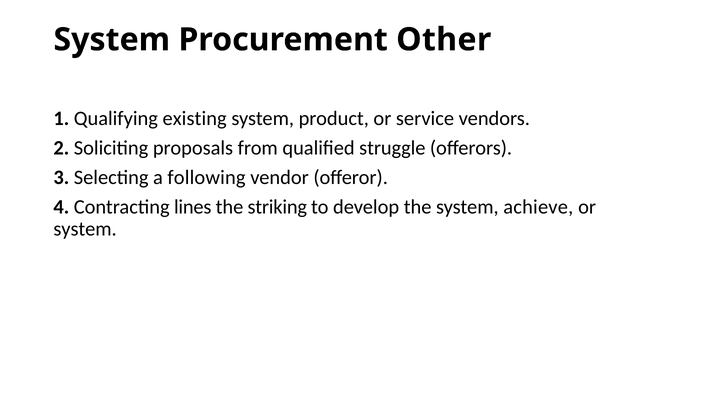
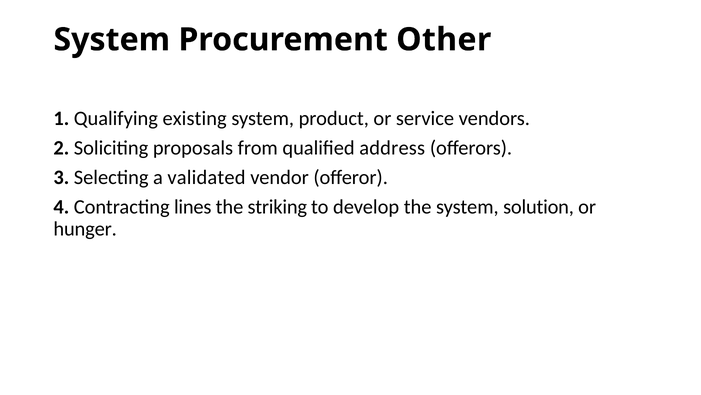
struggle: struggle -> address
following: following -> validated
achieve: achieve -> solution
system at (85, 229): system -> hunger
